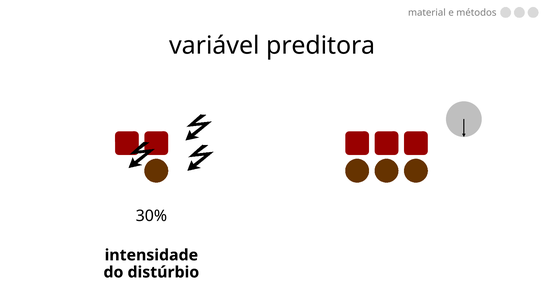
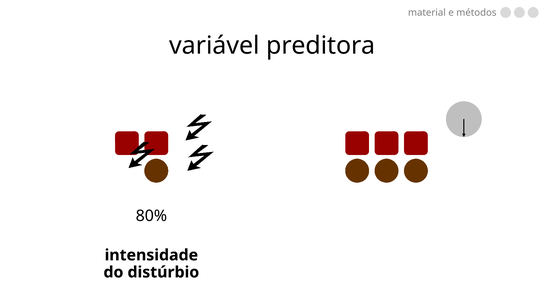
30%: 30% -> 80%
